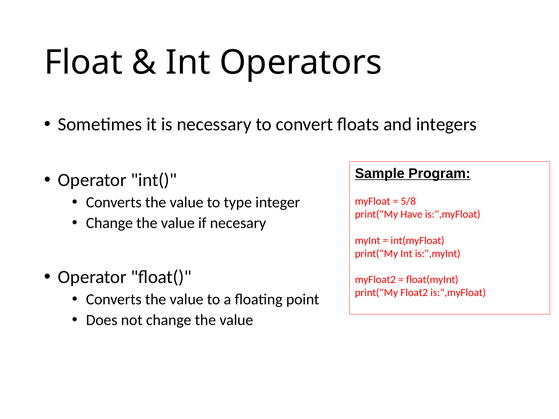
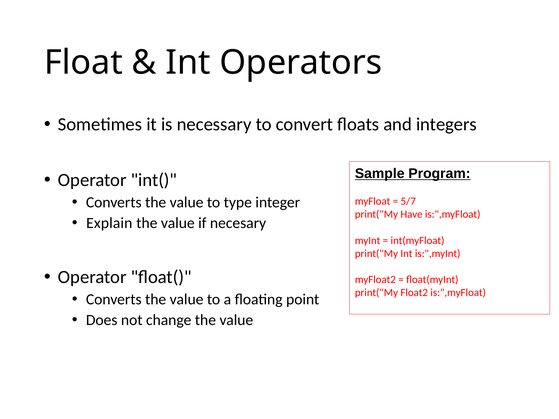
5/8: 5/8 -> 5/7
Change at (109, 223): Change -> Explain
